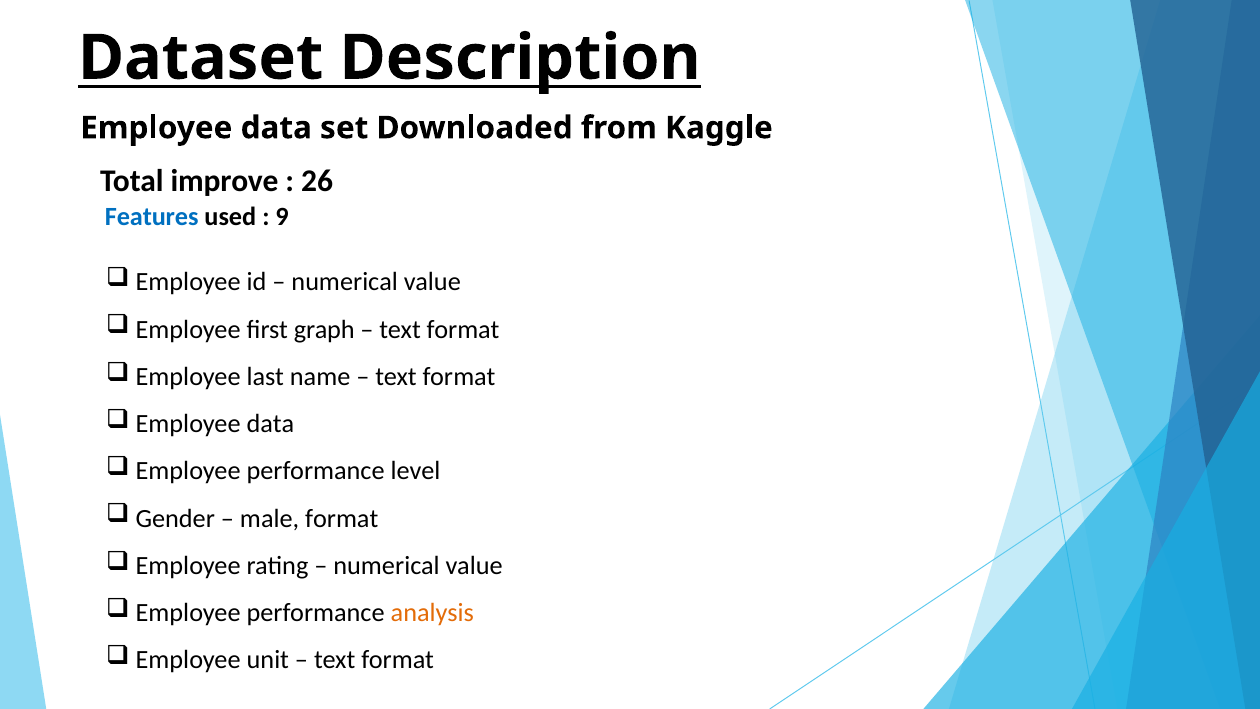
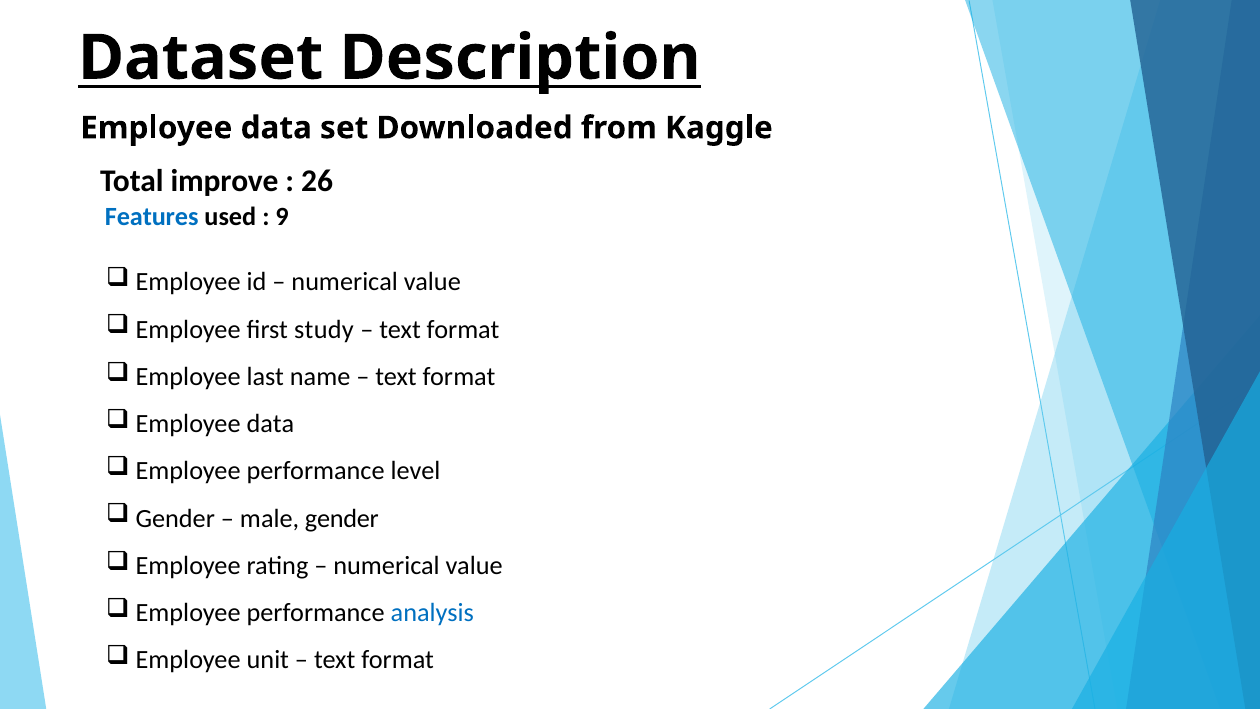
graph: graph -> study
male format: format -> gender
analysis colour: orange -> blue
